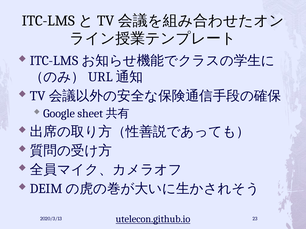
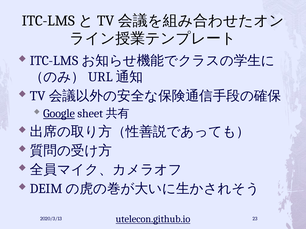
Google underline: none -> present
